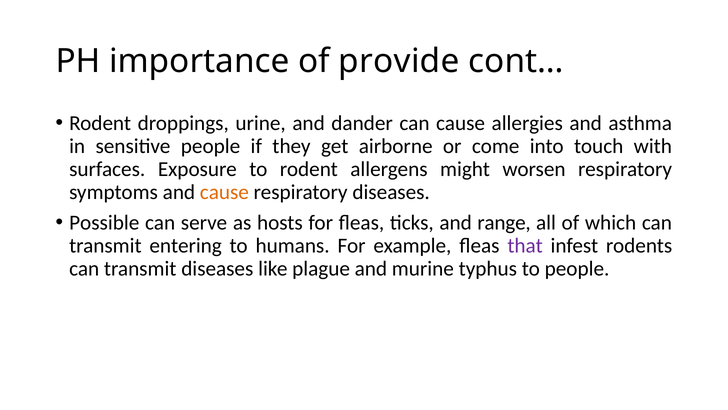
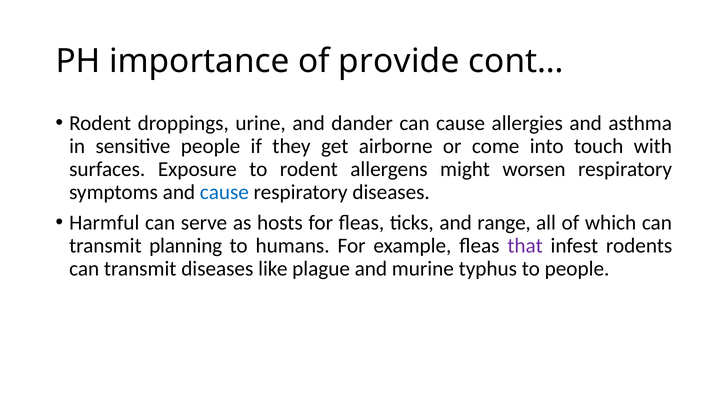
cause at (224, 192) colour: orange -> blue
Possible: Possible -> Harmful
entering: entering -> planning
